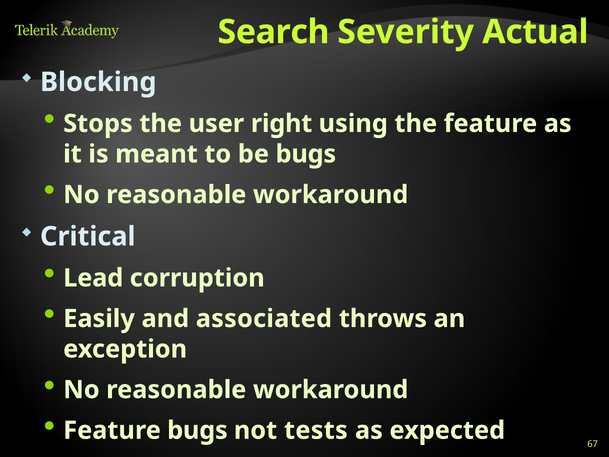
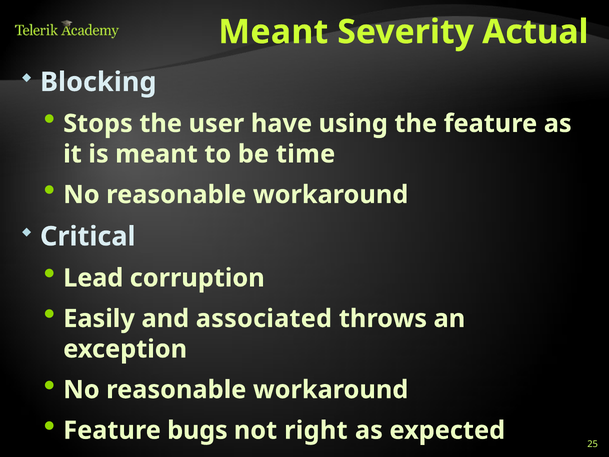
Search at (274, 32): Search -> Meant
right: right -> have
be bugs: bugs -> time
tests: tests -> right
67: 67 -> 25
